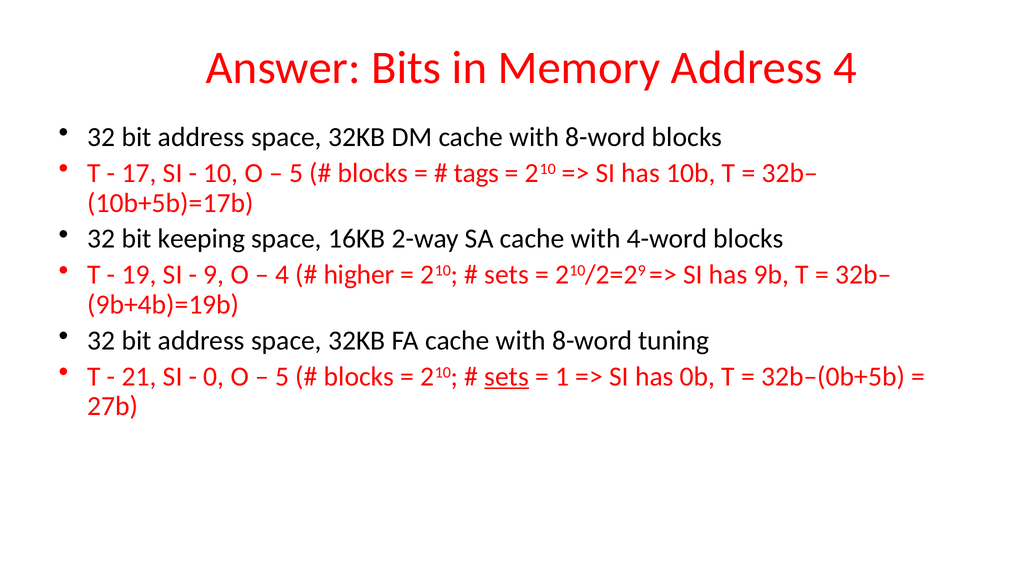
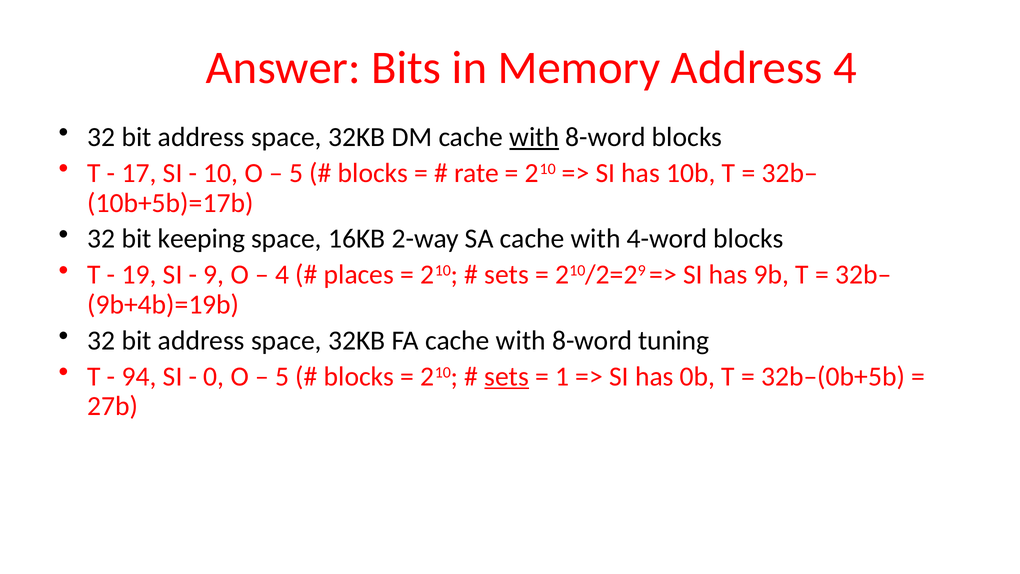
with at (534, 137) underline: none -> present
tags: tags -> rate
higher: higher -> places
21: 21 -> 94
